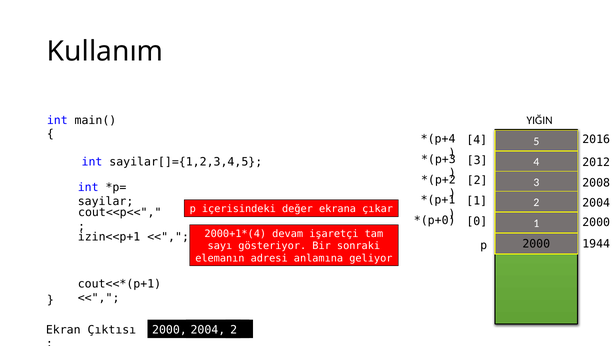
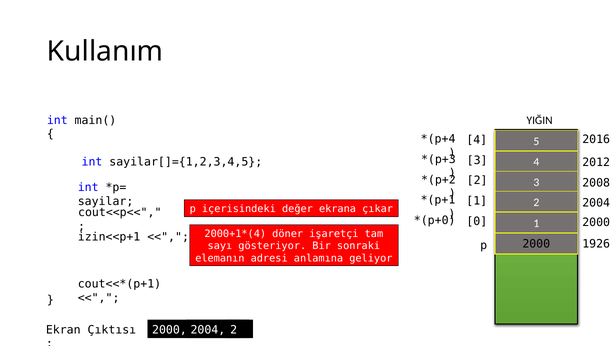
devam: devam -> döner
1944: 1944 -> 1926
